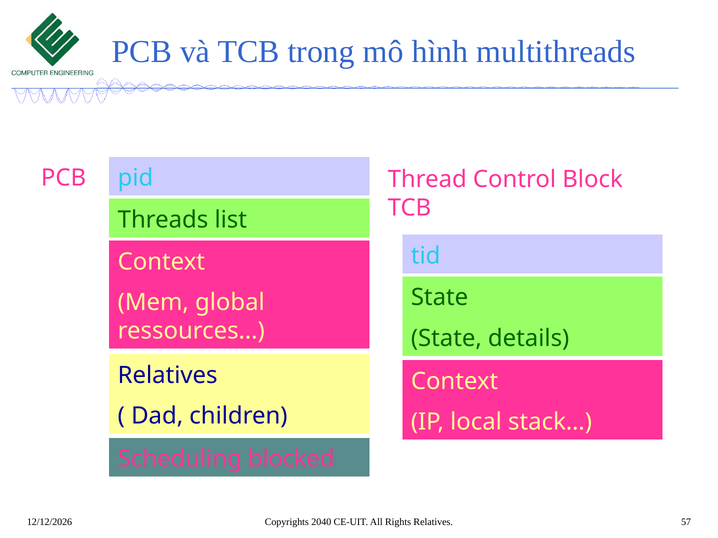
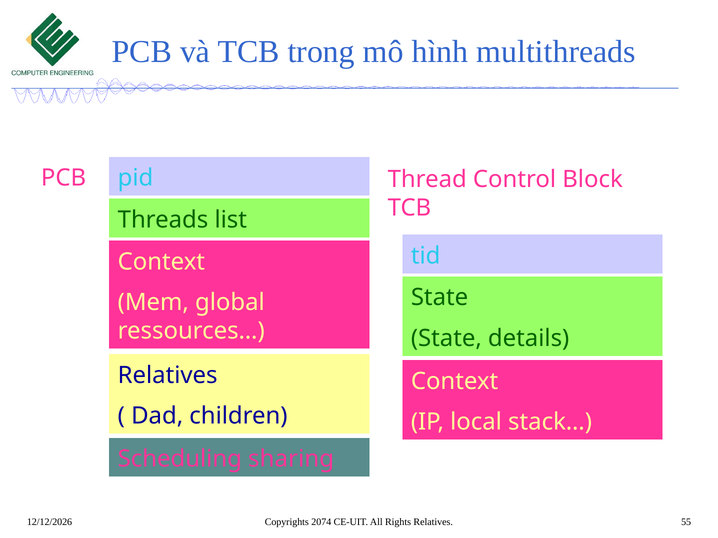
blocked: blocked -> sharing
2040: 2040 -> 2074
57: 57 -> 55
